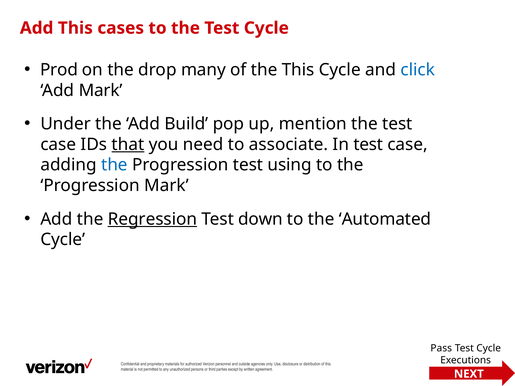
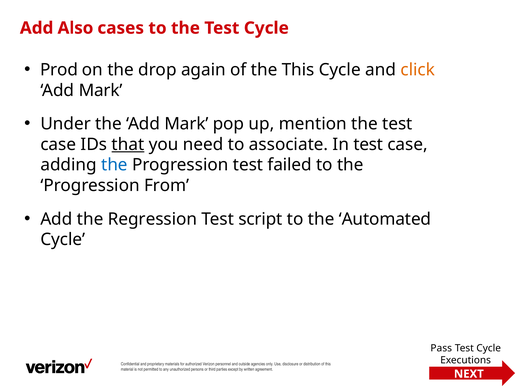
Add This: This -> Also
many: many -> again
click colour: blue -> orange
the Add Build: Build -> Mark
using: using -> failed
Progression Mark: Mark -> From
Regression underline: present -> none
down: down -> script
